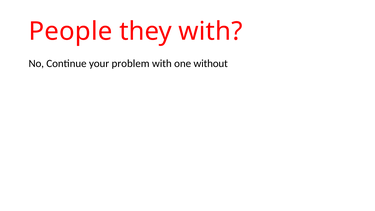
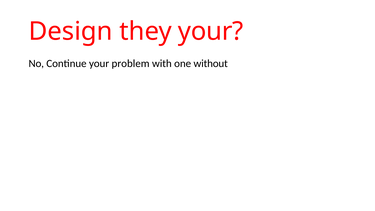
People: People -> Design
they with: with -> your
